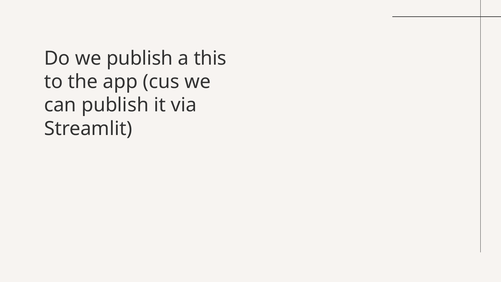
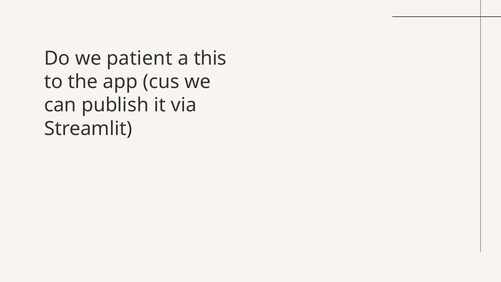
we publish: publish -> patient
